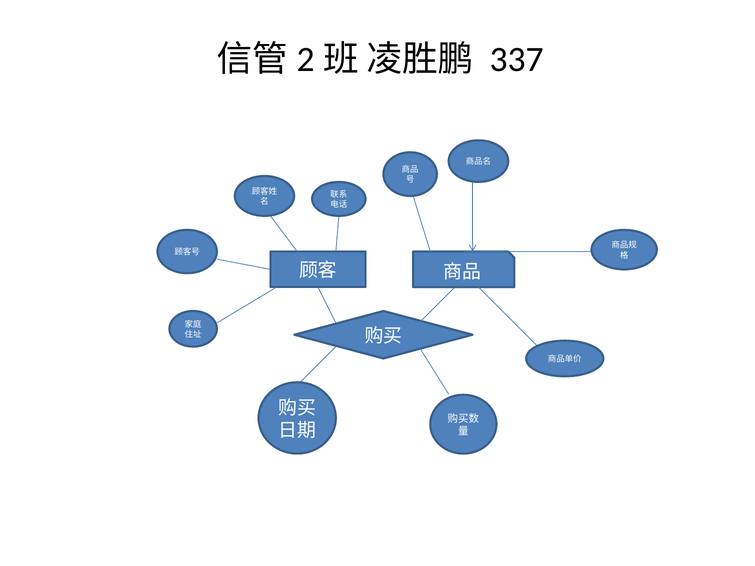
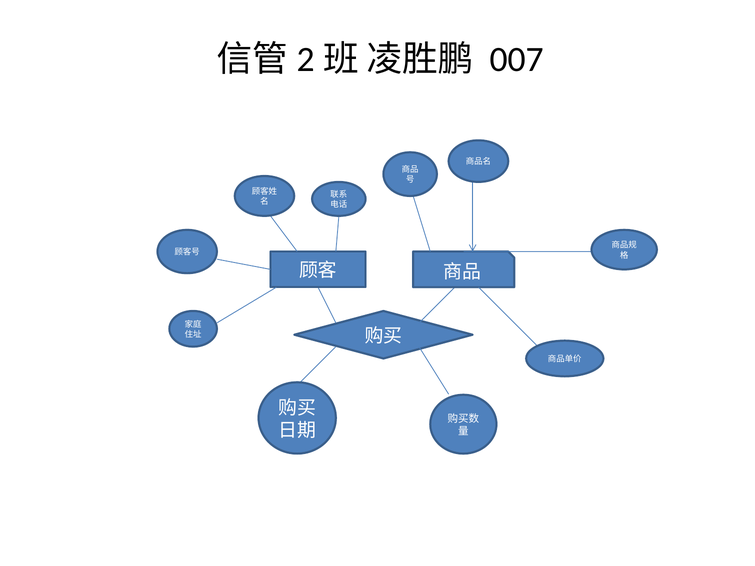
337: 337 -> 007
